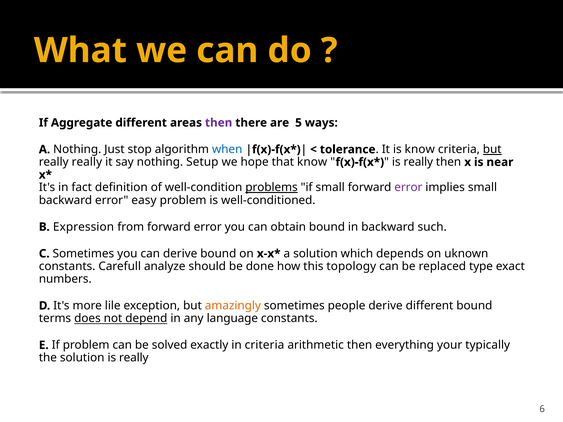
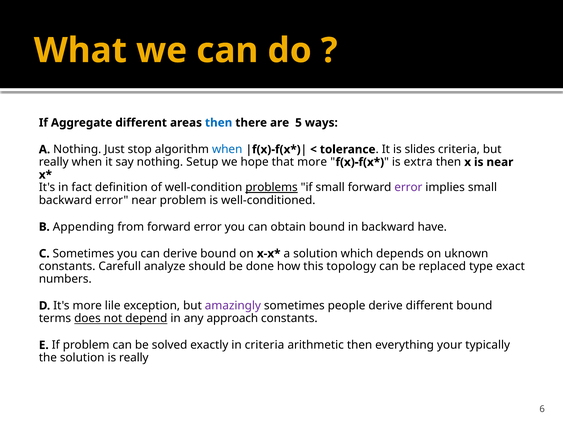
then at (219, 123) colour: purple -> blue
is know: know -> slides
but at (492, 150) underline: present -> none
really really: really -> when
that know: know -> more
really at (418, 162): really -> extra
error easy: easy -> near
Expression: Expression -> Appending
such: such -> have
amazingly colour: orange -> purple
language: language -> approach
